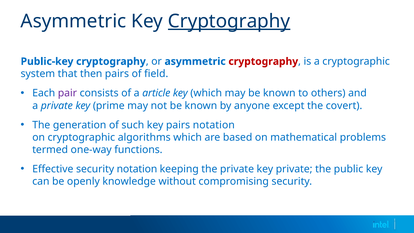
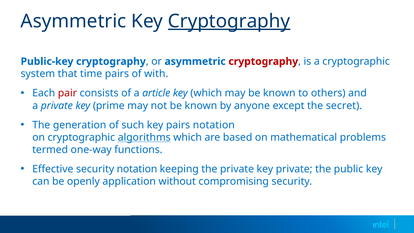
then: then -> time
field: field -> with
pair colour: purple -> red
covert: covert -> secret
algorithms underline: none -> present
knowledge: knowledge -> application
